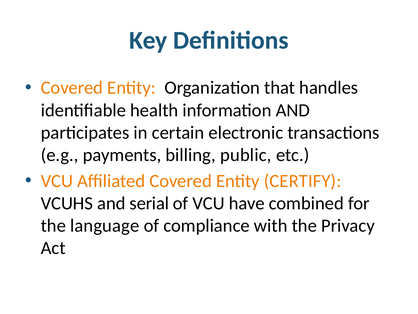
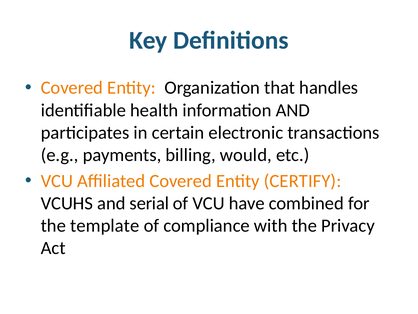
public: public -> would
language: language -> template
